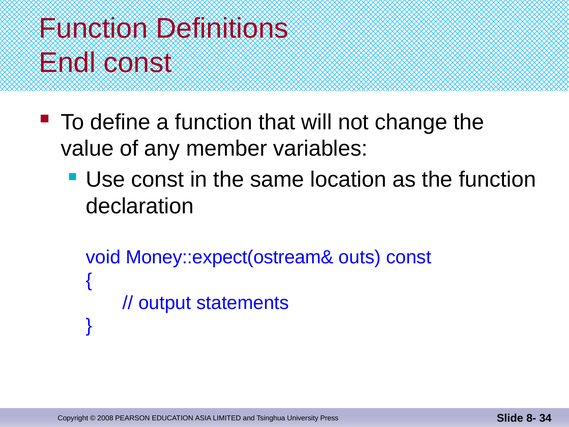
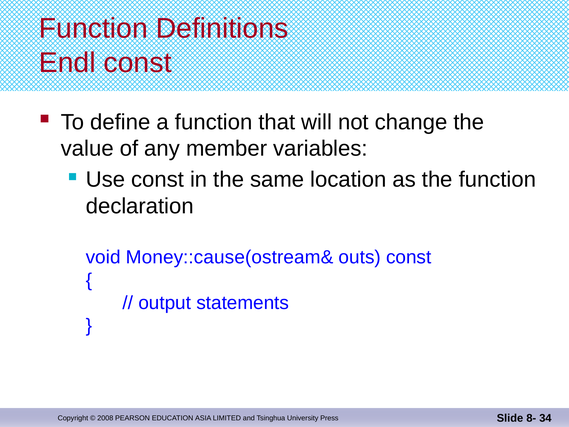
Money::expect(ostream&: Money::expect(ostream& -> Money::cause(ostream&
